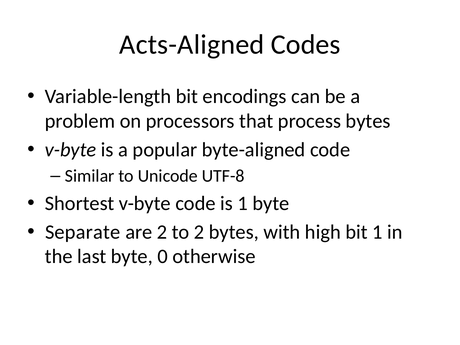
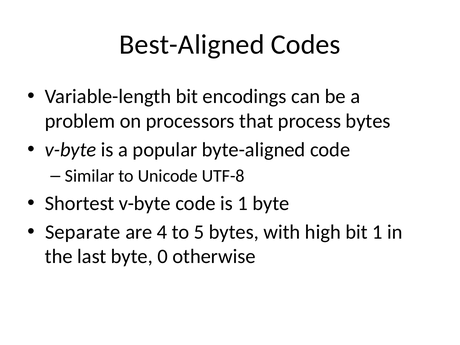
Acts-Aligned: Acts-Aligned -> Best-Aligned
are 2: 2 -> 4
to 2: 2 -> 5
